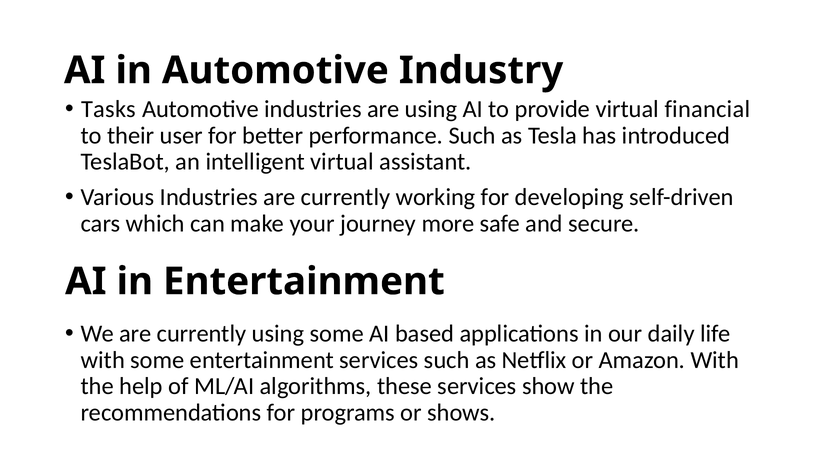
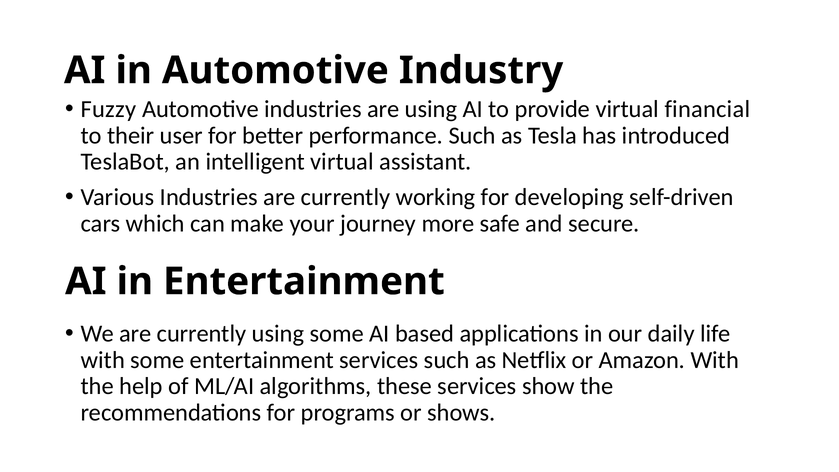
Tasks: Tasks -> Fuzzy
